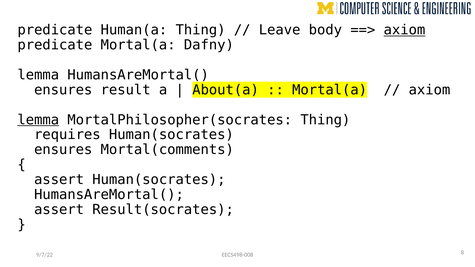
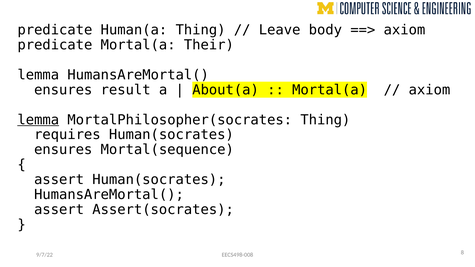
axiom at (404, 30) underline: present -> none
Dafny: Dafny -> Their
Mortal(comments: Mortal(comments -> Mortal(sequence
Result(socrates: Result(socrates -> Assert(socrates
